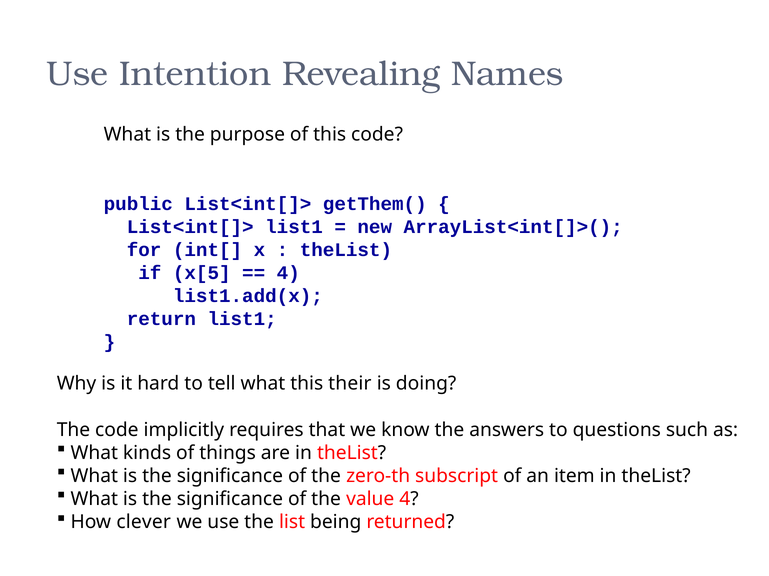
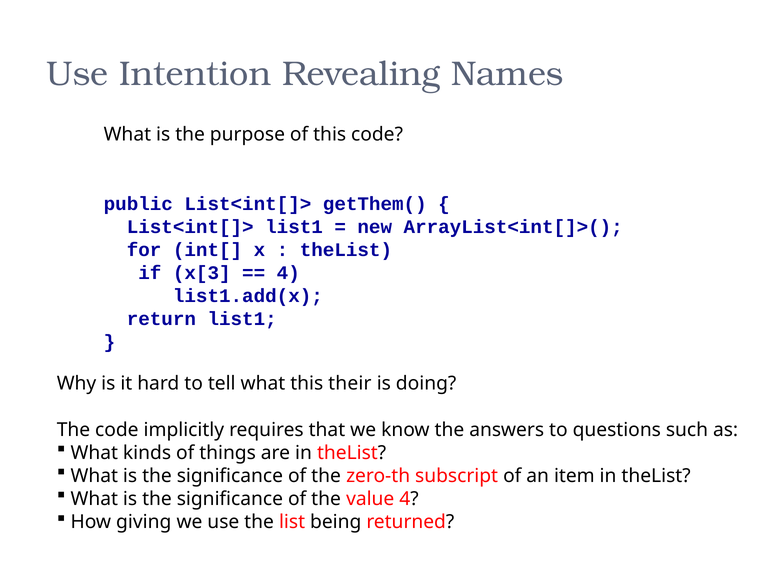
x[5: x[5 -> x[3
clever: clever -> giving
